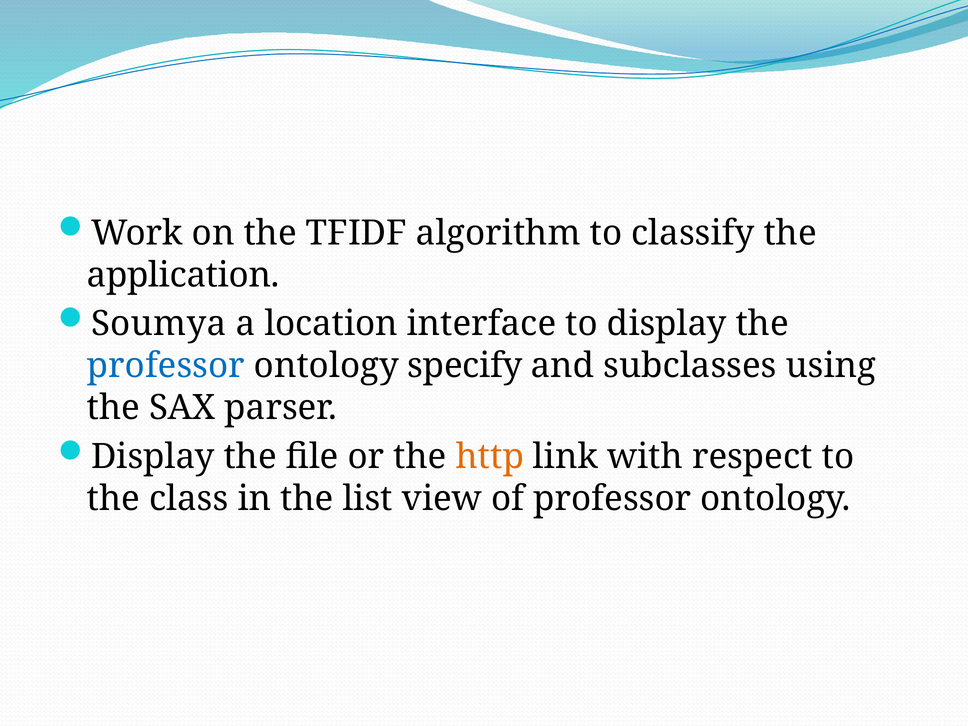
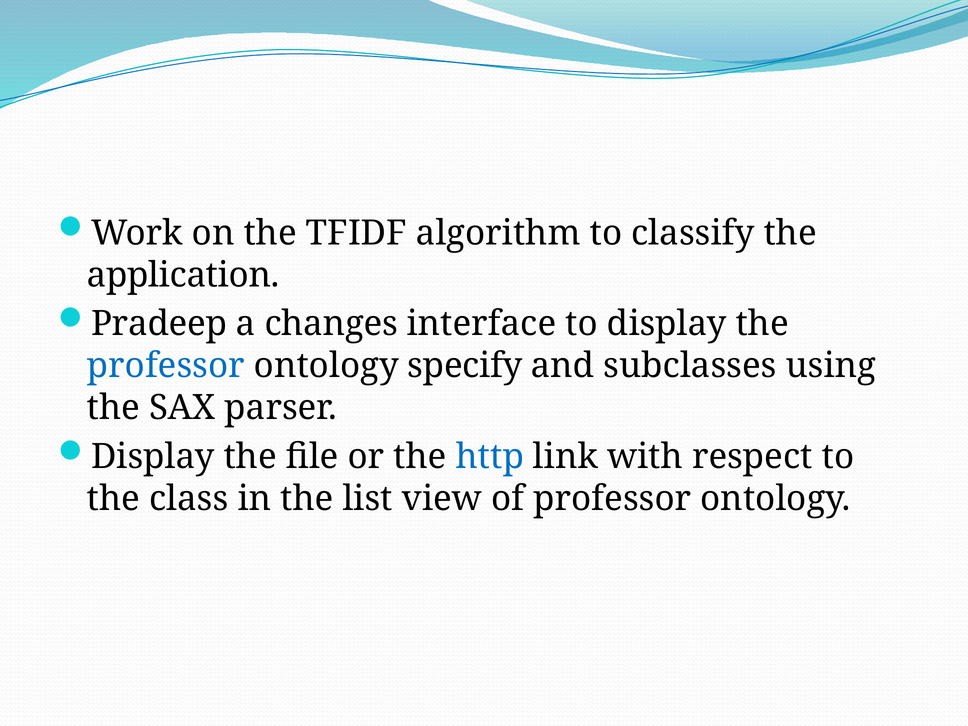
Soumya: Soumya -> Pradeep
location: location -> changes
http colour: orange -> blue
